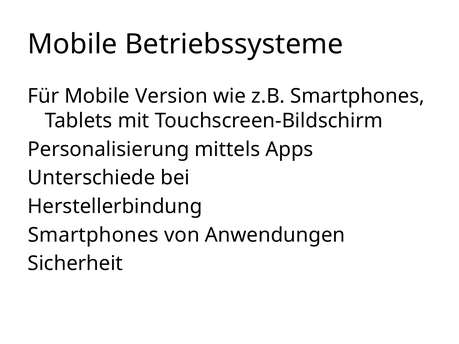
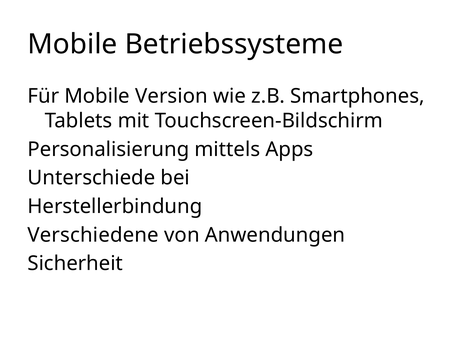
Smartphones at (93, 235): Smartphones -> Verschiedene
